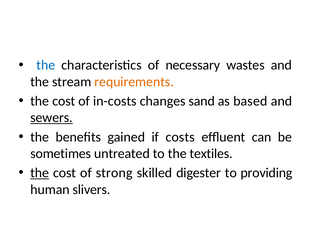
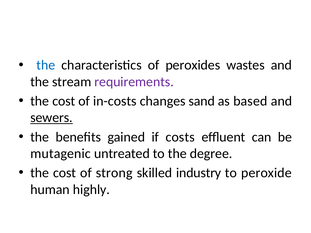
necessary: necessary -> peroxides
requirements colour: orange -> purple
sometimes: sometimes -> mutagenic
textiles: textiles -> degree
the at (40, 173) underline: present -> none
digester: digester -> industry
providing: providing -> peroxide
slivers: slivers -> highly
